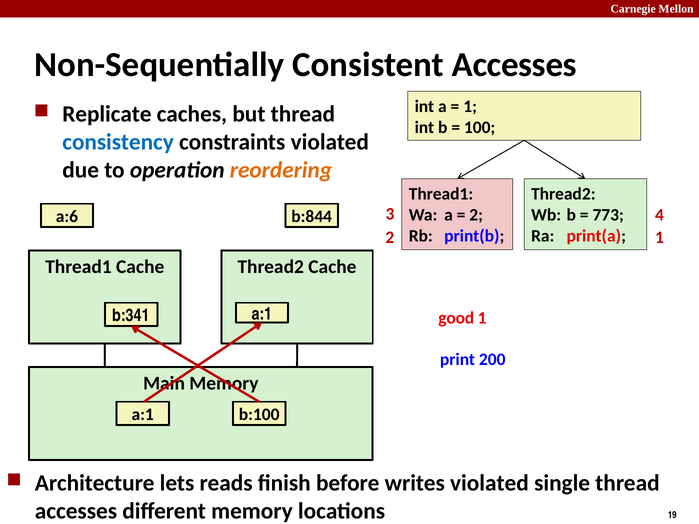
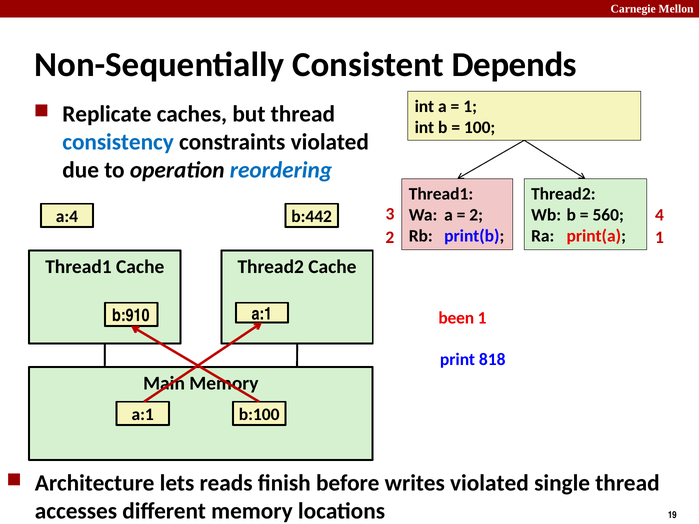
Consistent Accesses: Accesses -> Depends
reordering colour: orange -> blue
773: 773 -> 560
a:6: a:6 -> a:4
b:844: b:844 -> b:442
good: good -> been
b:341: b:341 -> b:910
200: 200 -> 818
